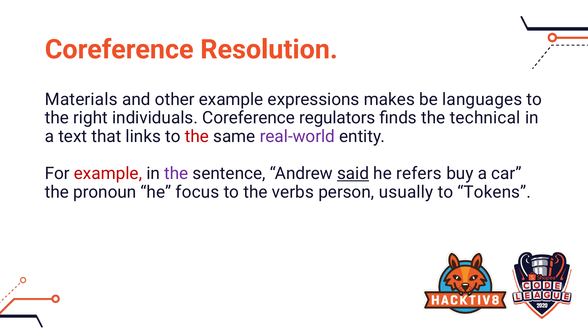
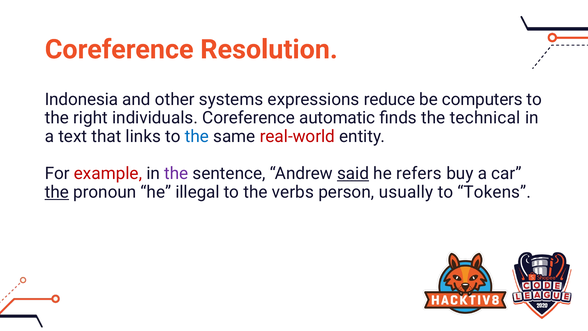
Materials: Materials -> Indonesia
other example: example -> systems
makes: makes -> reduce
languages: languages -> computers
regulators: regulators -> automatic
the at (197, 136) colour: red -> blue
real-world colour: purple -> red
the at (57, 192) underline: none -> present
focus: focus -> illegal
